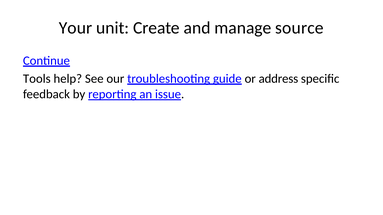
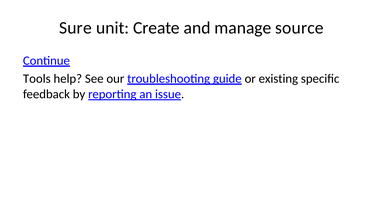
Your: Your -> Sure
address: address -> existing
